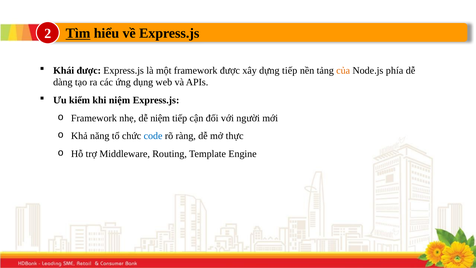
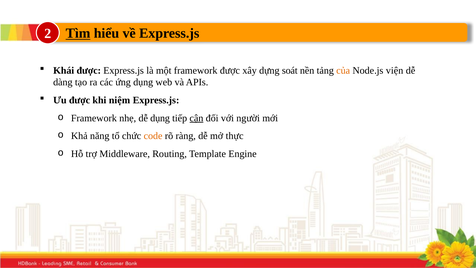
dựng tiếp: tiếp -> soát
phía: phía -> viện
Ưu kiểm: kiểm -> được
dễ niệm: niệm -> dụng
cận underline: none -> present
code colour: blue -> orange
